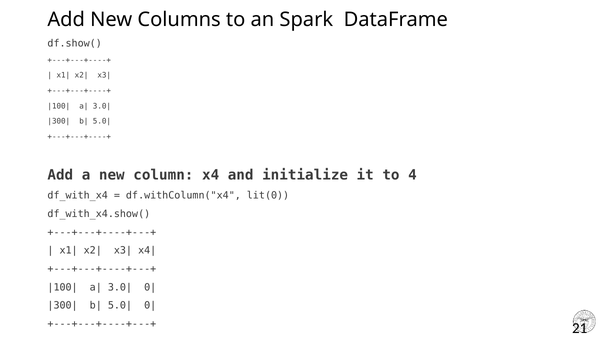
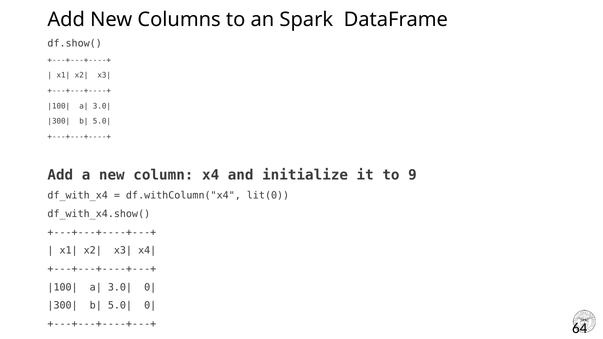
4: 4 -> 9
21: 21 -> 64
